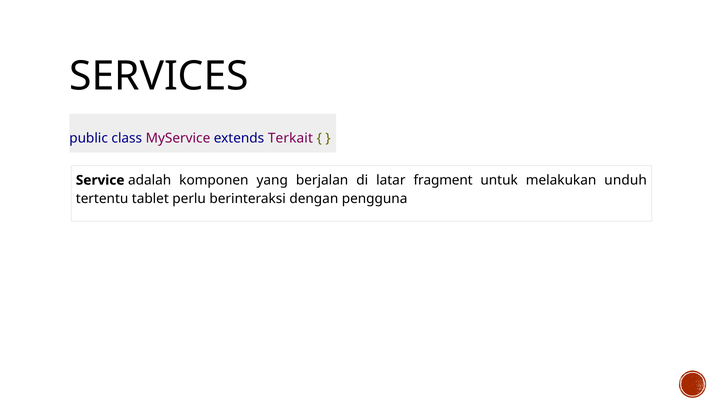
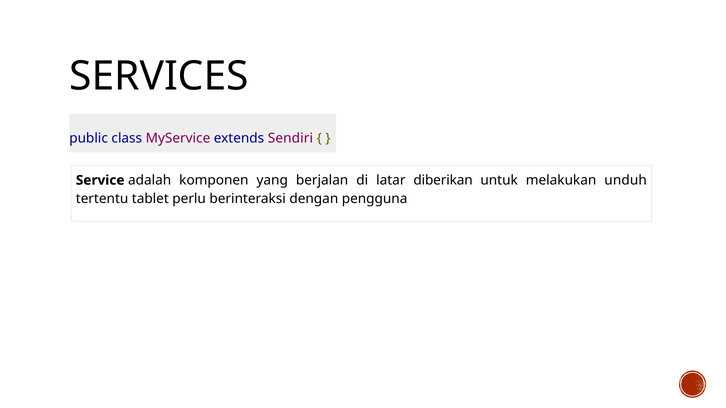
Terkait: Terkait -> Sendiri
fragment: fragment -> diberikan
